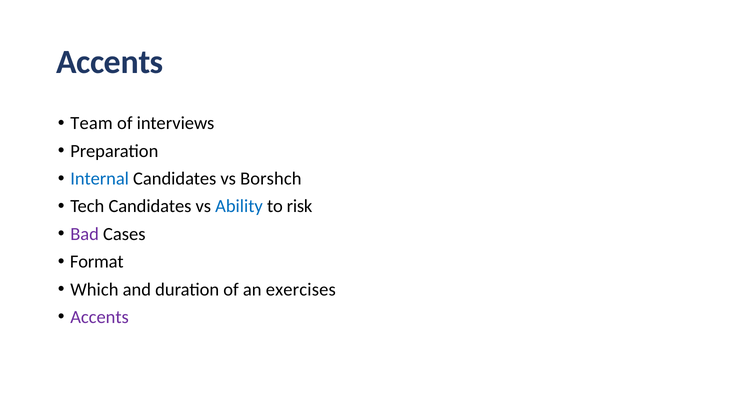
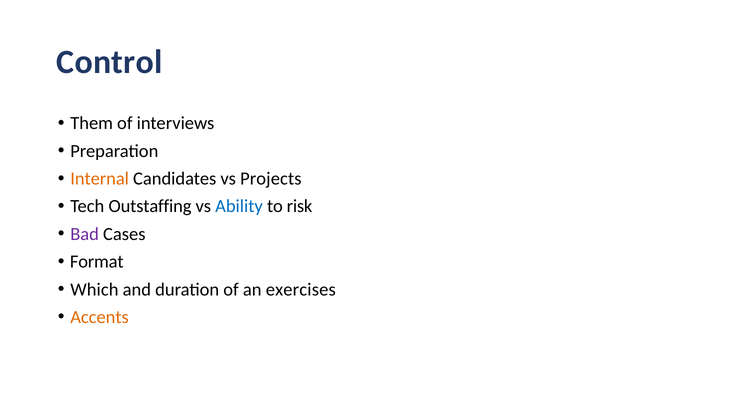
Accents at (110, 62): Accents -> Control
Team: Team -> Them
Internal colour: blue -> orange
Borshch: Borshch -> Projects
Tech Candidates: Candidates -> Outstaffing
Accents at (100, 317) colour: purple -> orange
